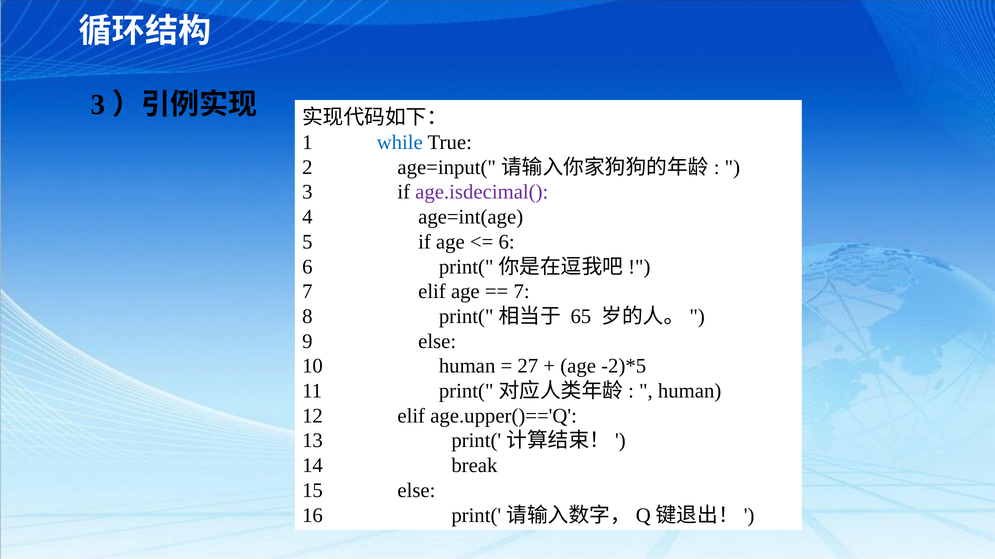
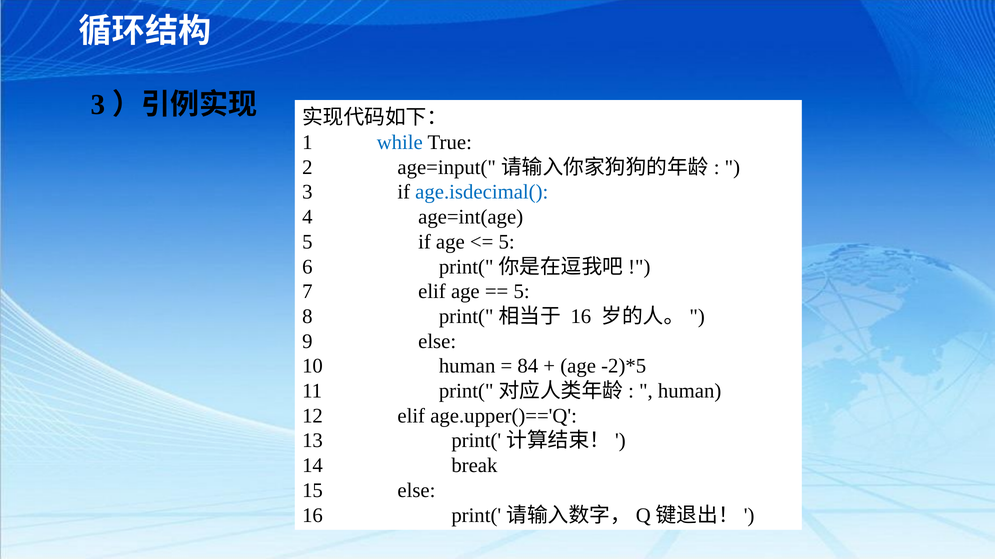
age.isdecimal( colour: purple -> blue
6 at (507, 242): 6 -> 5
7 at (522, 292): 7 -> 5
65 at (581, 317): 65 -> 16
27: 27 -> 84
